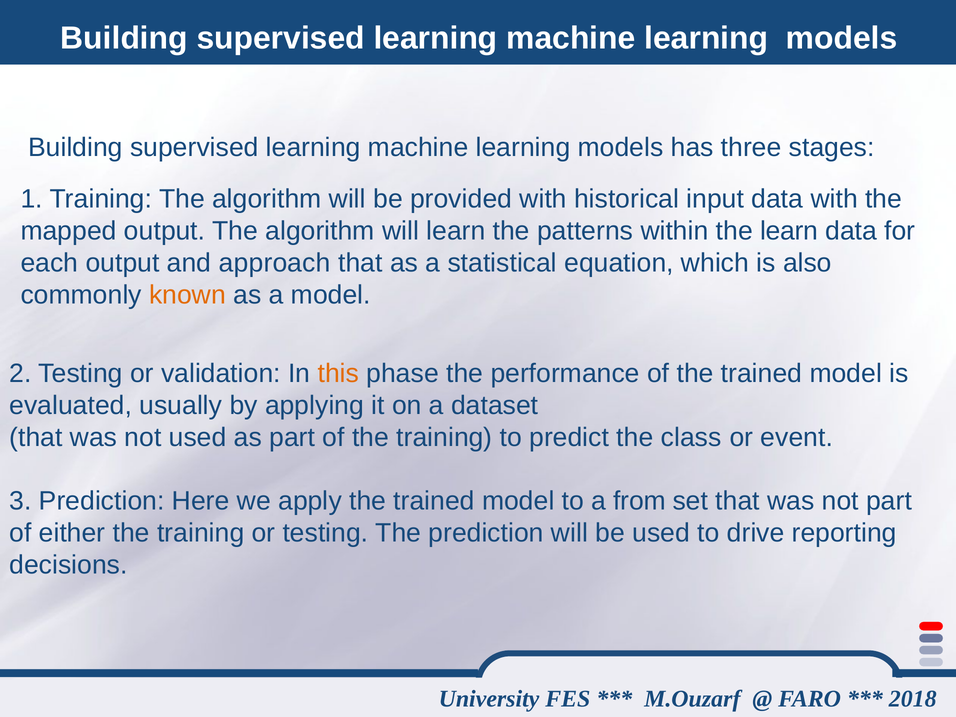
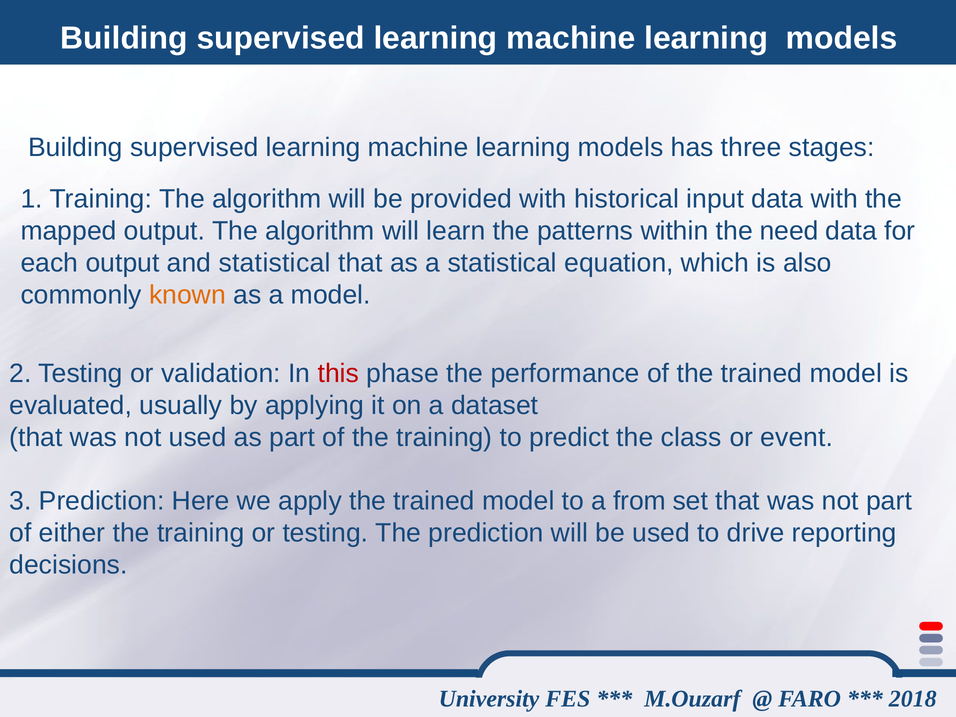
the learn: learn -> need
and approach: approach -> statistical
this colour: orange -> red
